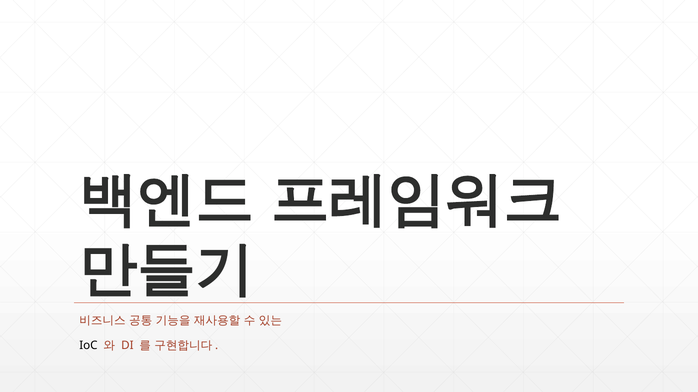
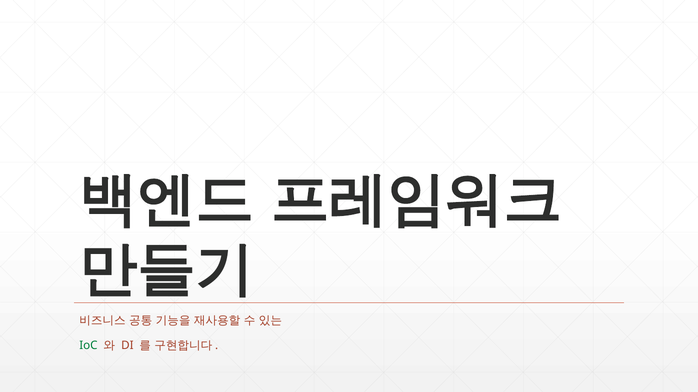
IoC colour: black -> green
